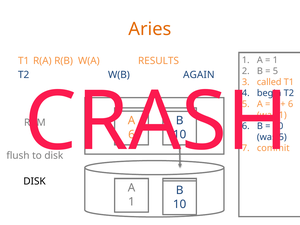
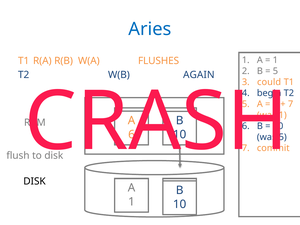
Aries colour: orange -> blue
RESULTS: RESULTS -> FLUSHES
called: called -> could
6 at (291, 104): 6 -> 7
